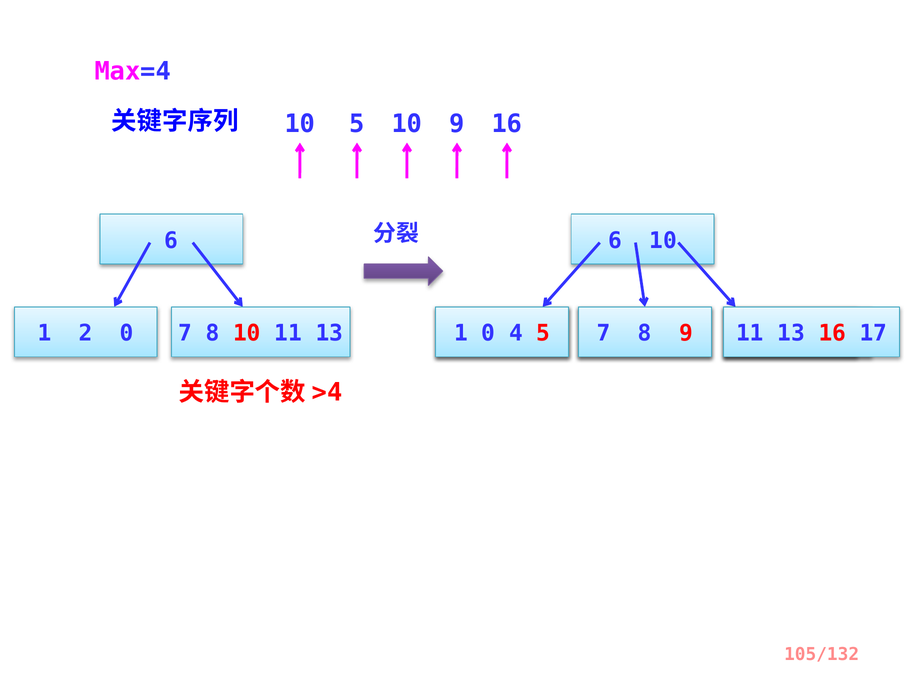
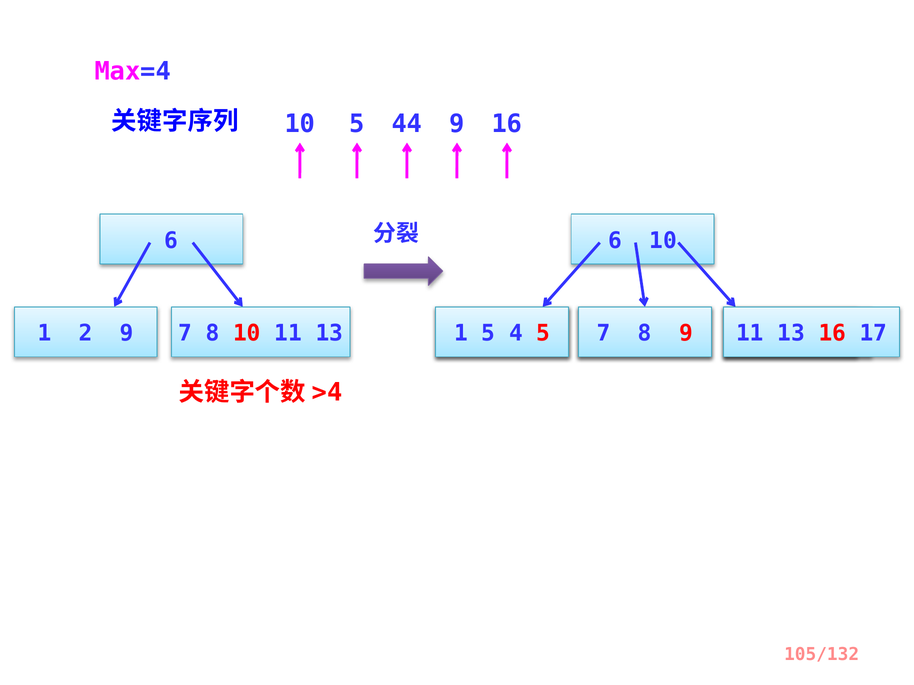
5 10: 10 -> 44
2 0: 0 -> 9
0 at (488, 334): 0 -> 5
